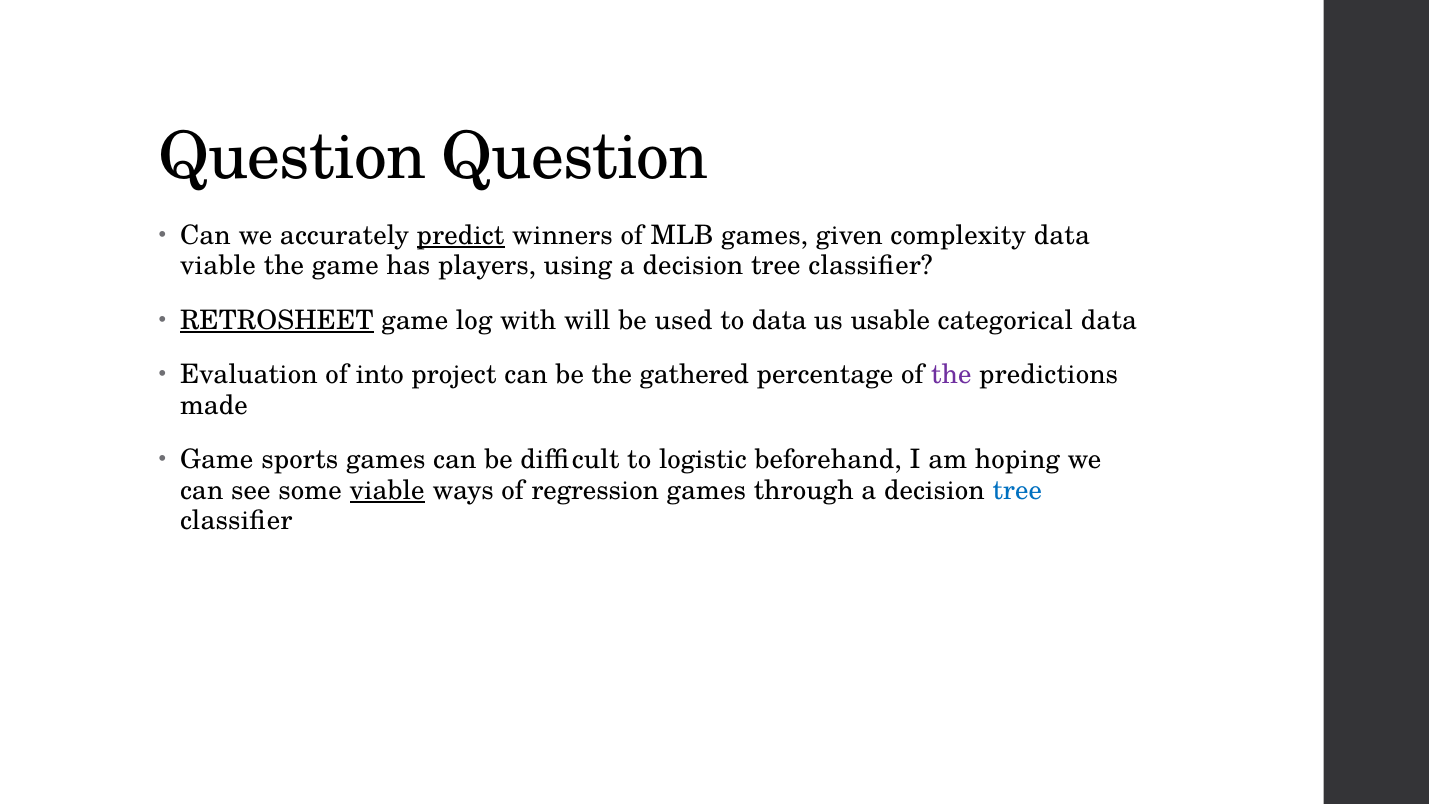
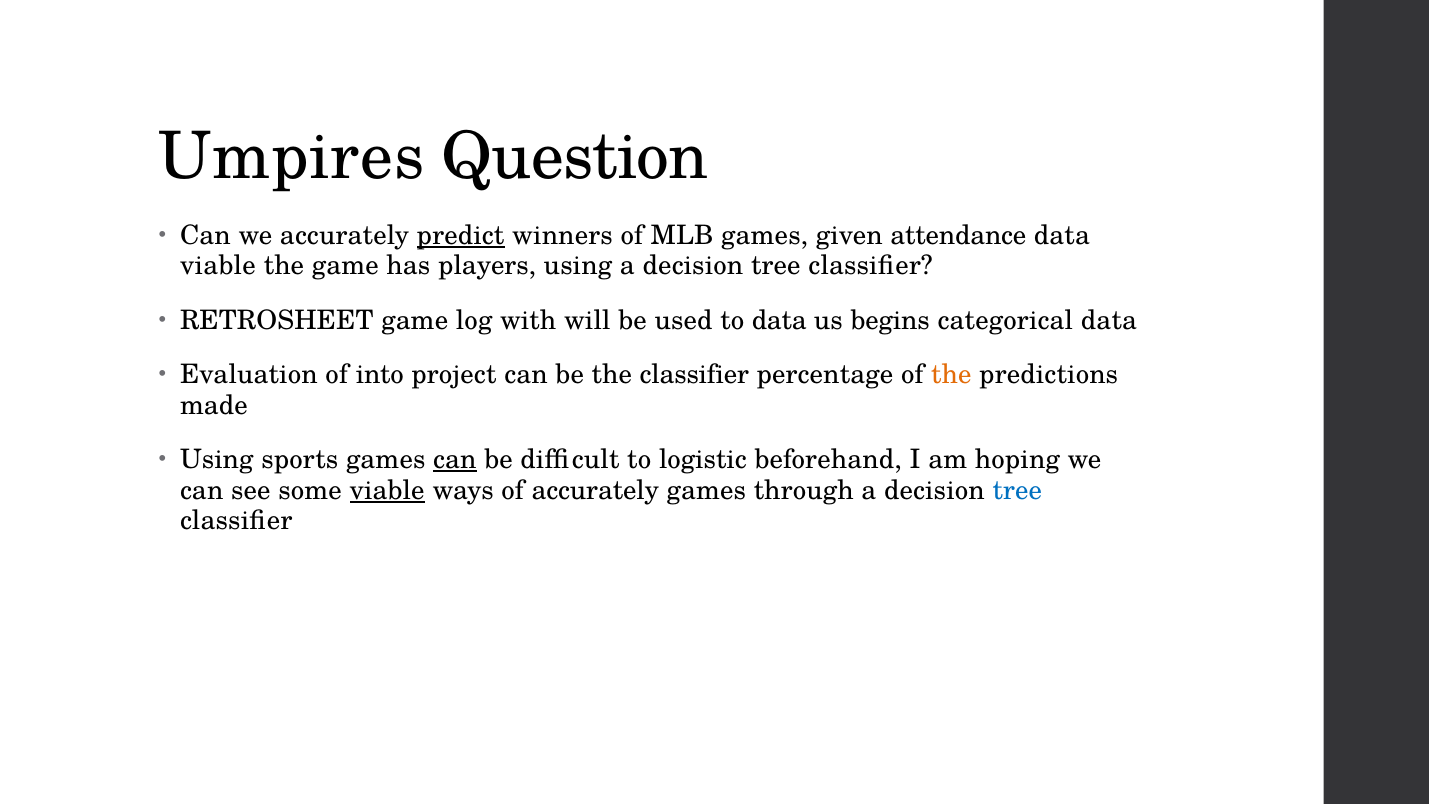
Question at (292, 157): Question -> Umpires
complexity: complexity -> attendance
RETROSHEET underline: present -> none
usable: usable -> begins
the gathered: gathered -> classifier
the at (951, 375) colour: purple -> orange
Game at (217, 460): Game -> Using
can at (455, 460) underline: none -> present
of regression: regression -> accurately
